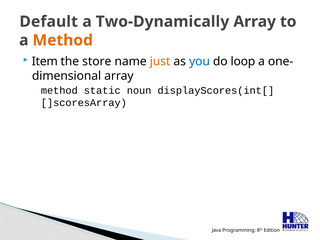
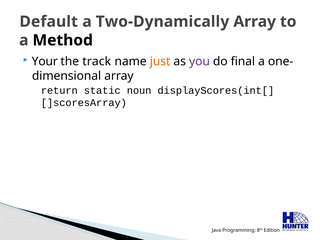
Method at (63, 40) colour: orange -> black
Item: Item -> Your
store: store -> track
you colour: blue -> purple
loop: loop -> final
method at (59, 91): method -> return
